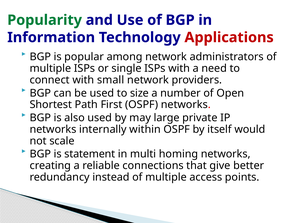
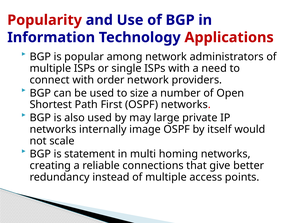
Popularity colour: green -> red
small: small -> order
within: within -> image
